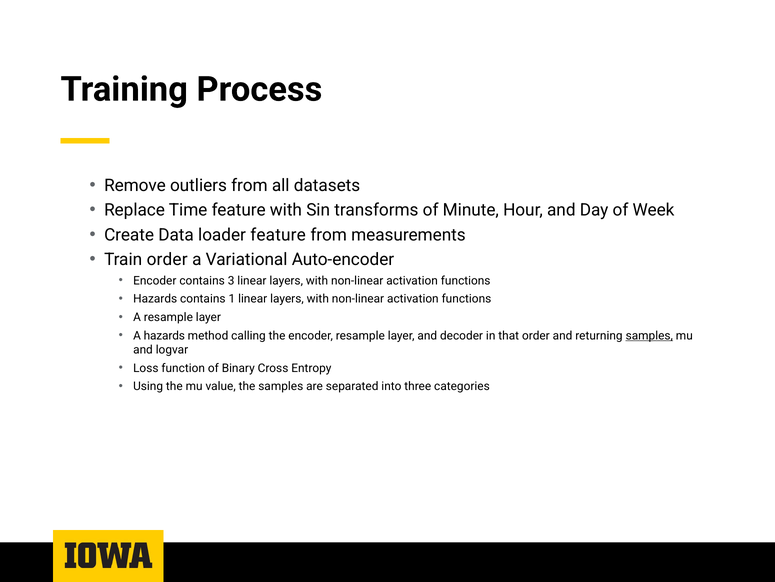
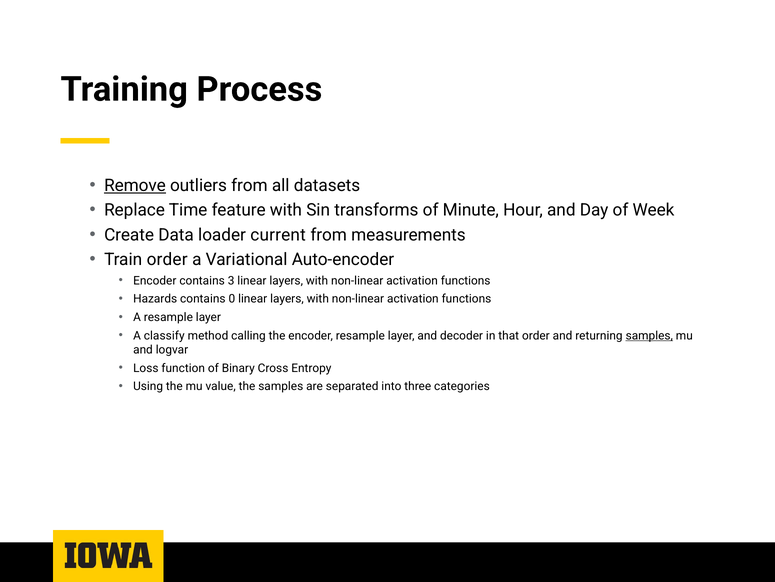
Remove underline: none -> present
loader feature: feature -> current
1: 1 -> 0
A hazards: hazards -> classify
